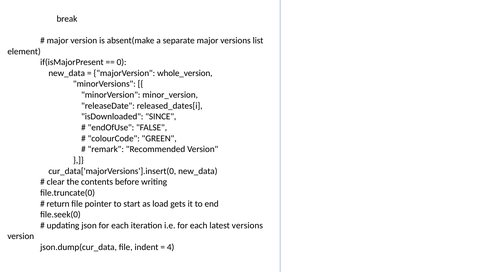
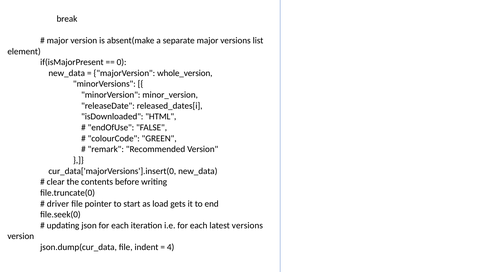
SINCE: SINCE -> HTML
return: return -> driver
